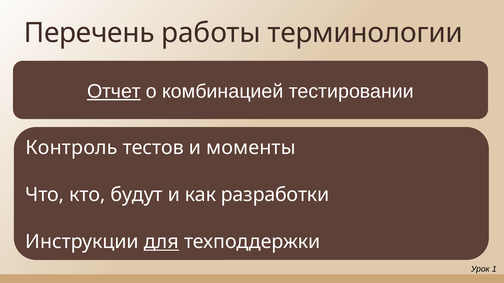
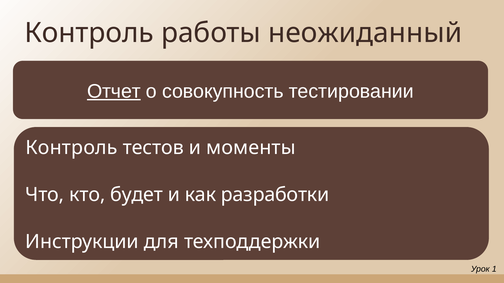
Перечень at (89, 33): Перечень -> Контроль
терминологии: терминологии -> неожиданный
комбинацией: комбинацией -> совокупность
будут: будут -> будет
для underline: present -> none
